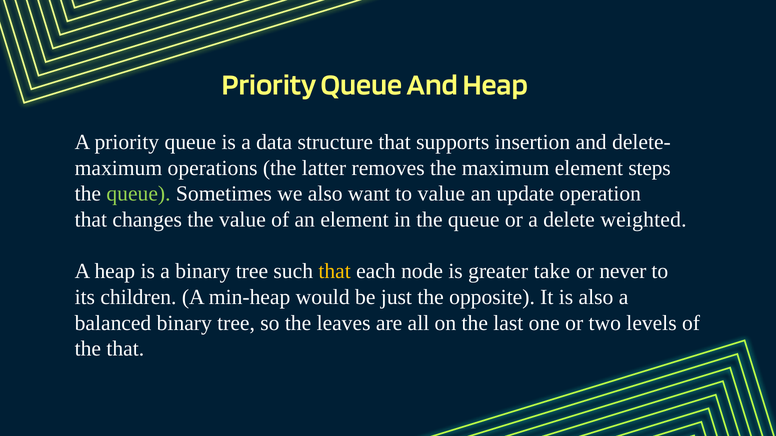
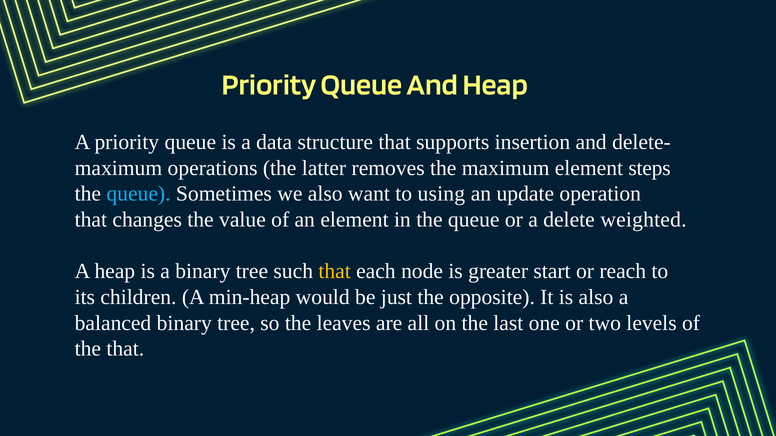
queue at (138, 194) colour: light green -> light blue
to value: value -> using
take: take -> start
never: never -> reach
